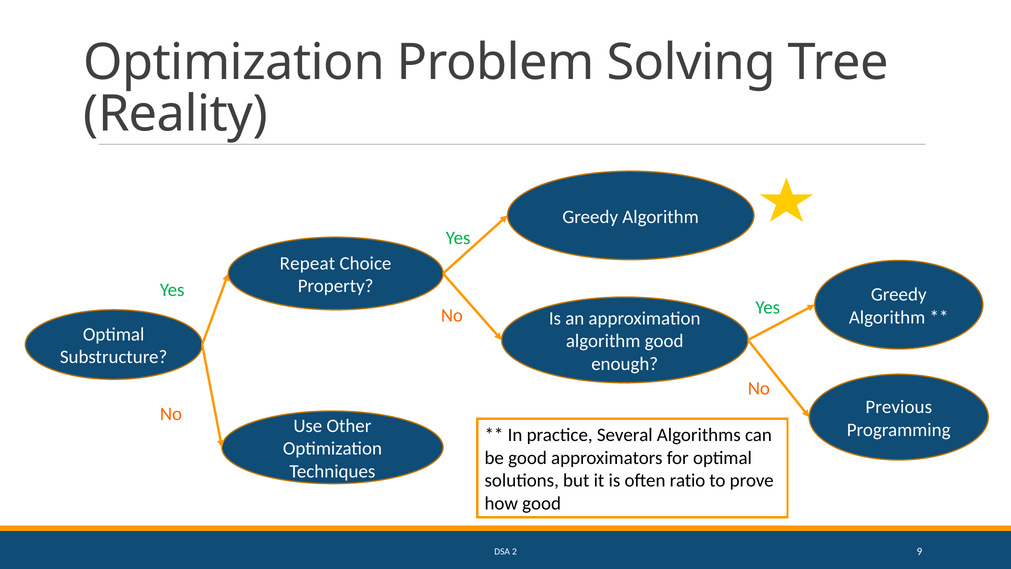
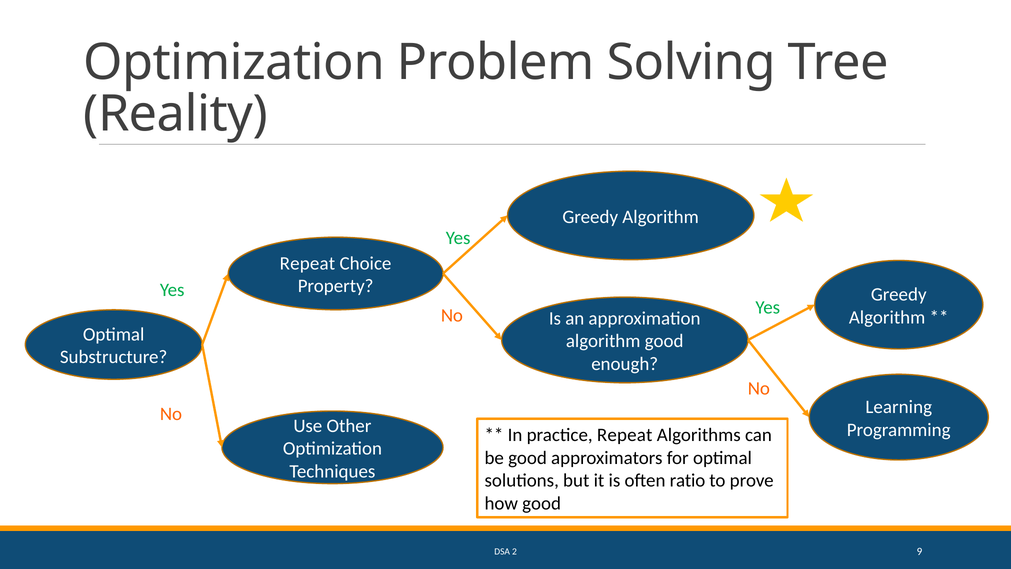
Previous: Previous -> Learning
practice Several: Several -> Repeat
